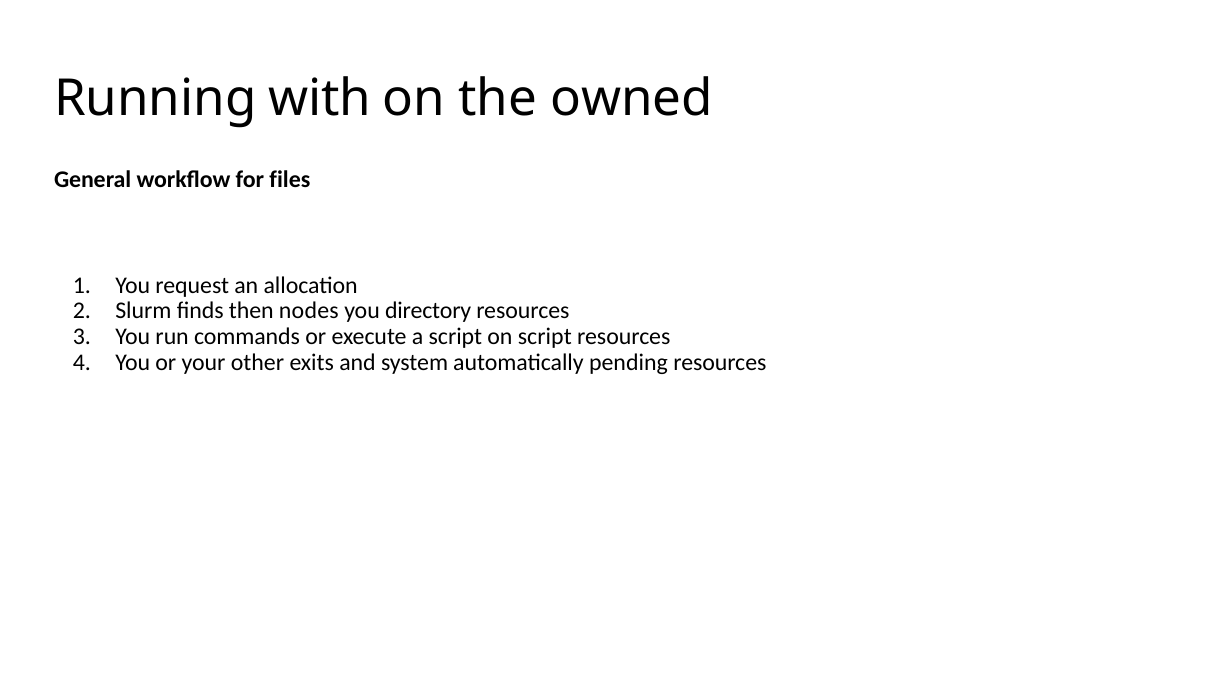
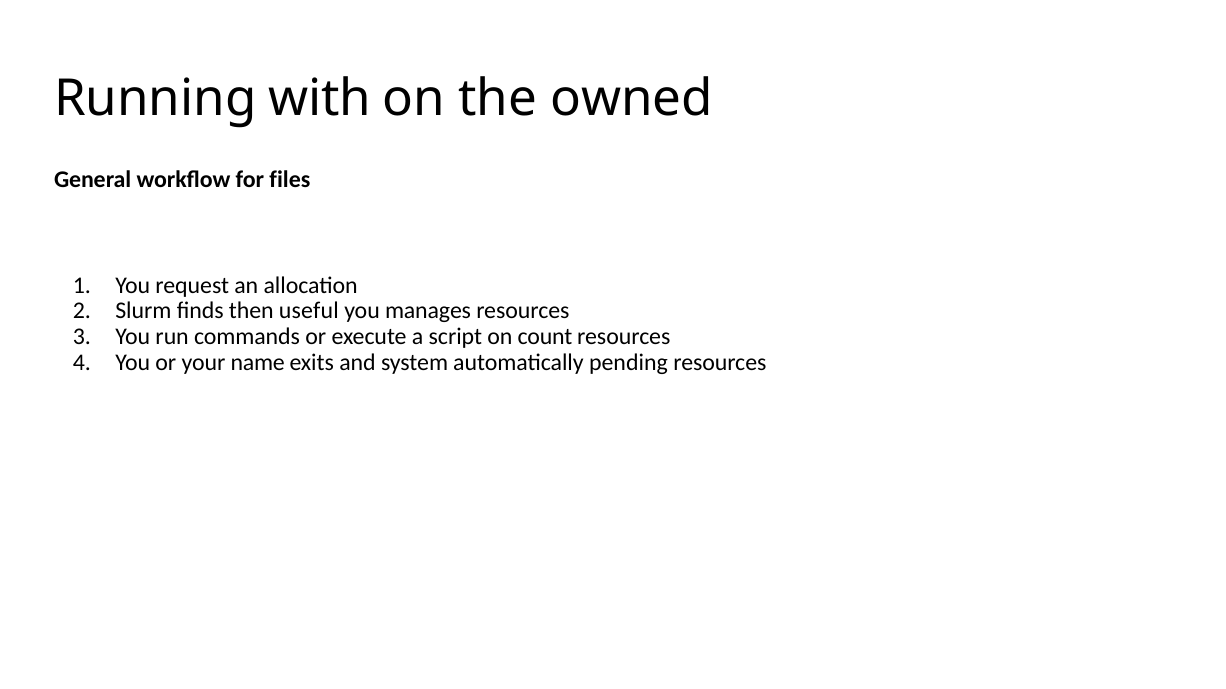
nodes: nodes -> useful
directory: directory -> manages
on script: script -> count
other: other -> name
